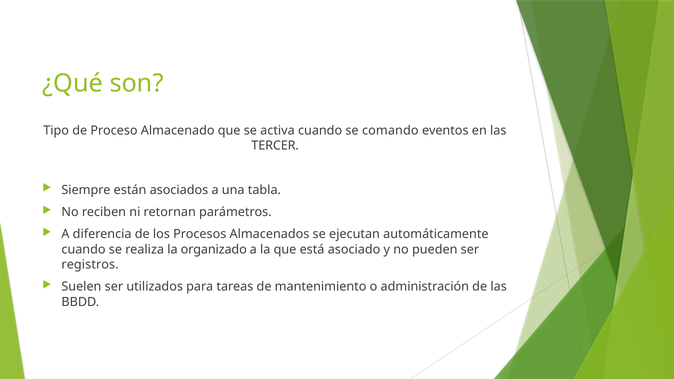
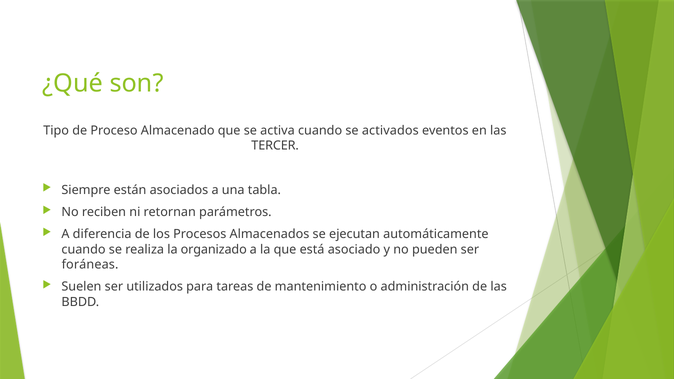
comando: comando -> activados
registros: registros -> foráneas
